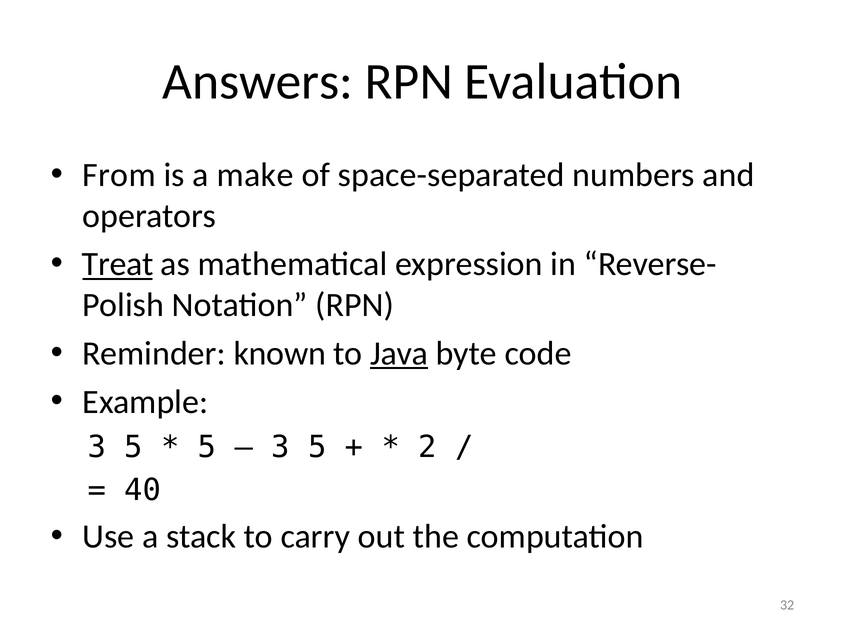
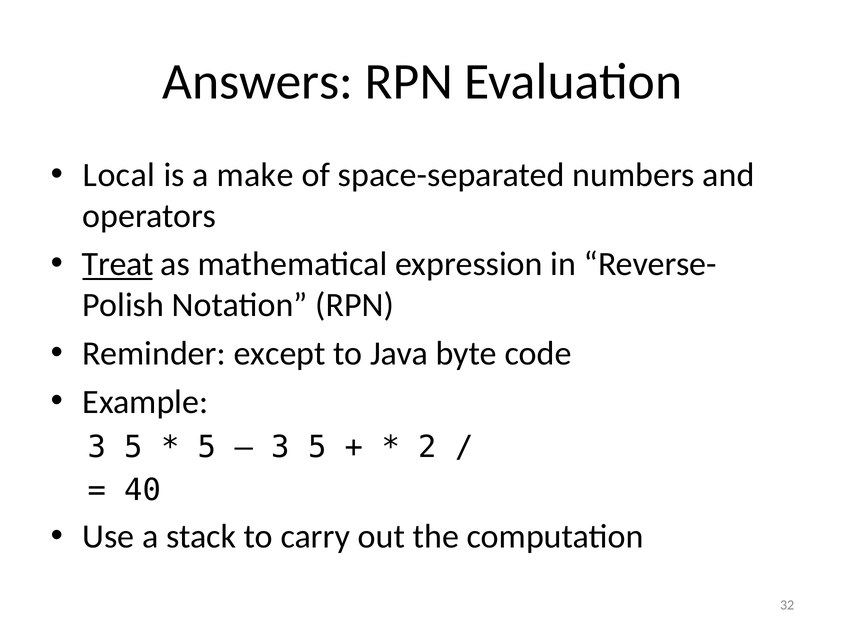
From: From -> Local
known: known -> except
Java underline: present -> none
